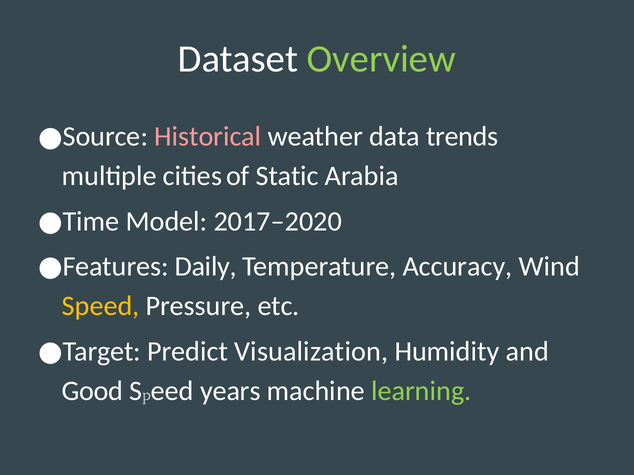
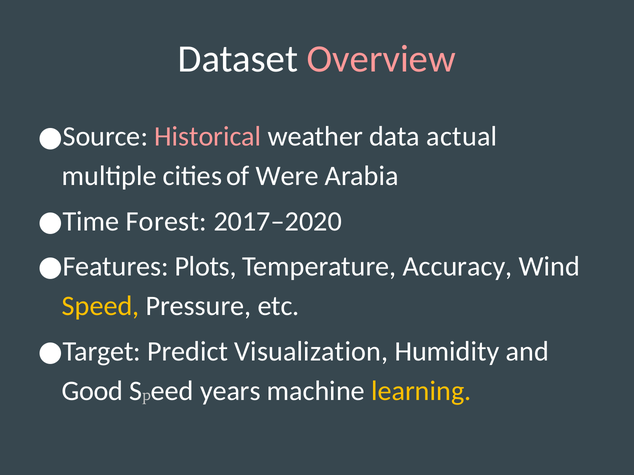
Overview colour: light green -> pink
trends: trends -> actual
Static: Static -> Were
Model: Model -> Forest
Daily: Daily -> Plots
learning colour: light green -> yellow
